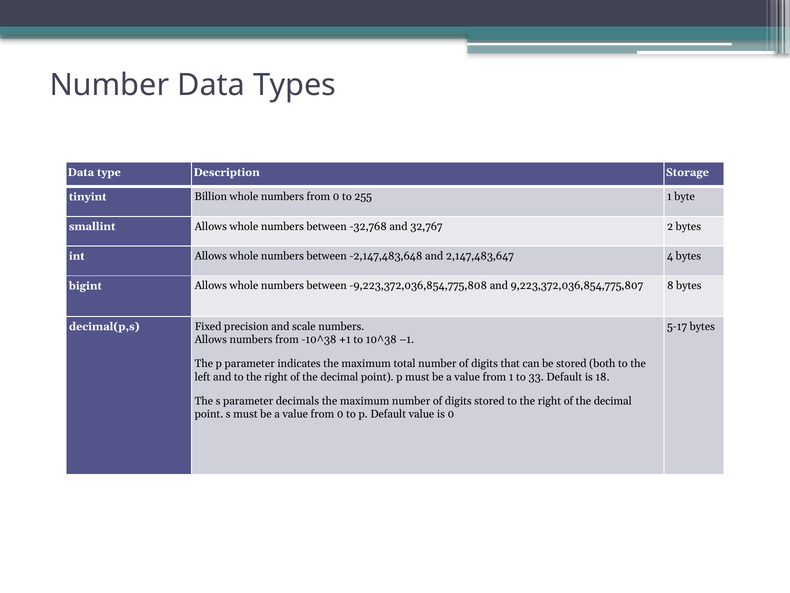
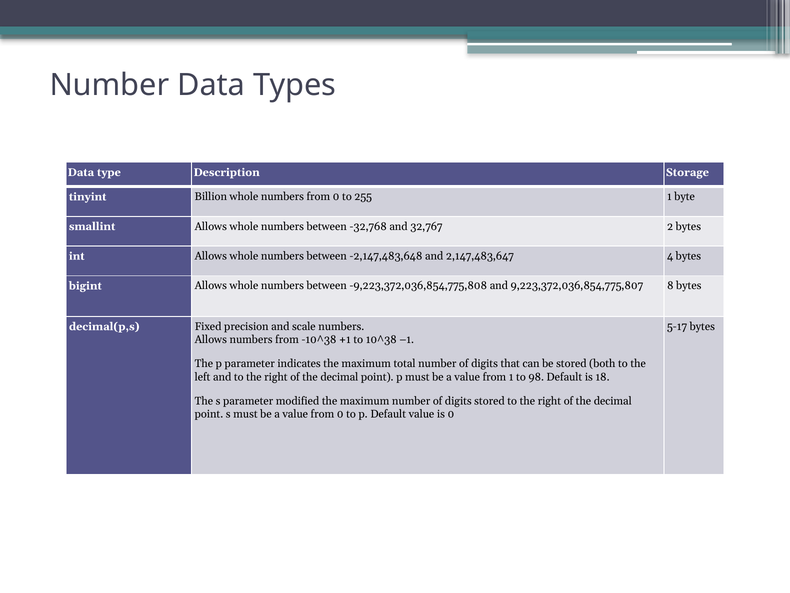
33: 33 -> 98
decimals: decimals -> modified
